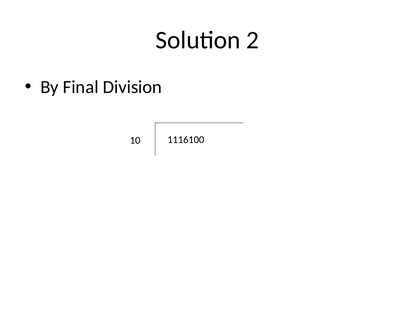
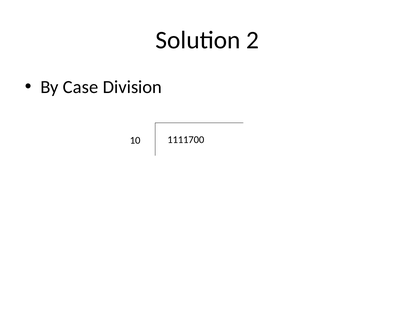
Final: Final -> Case
1116100: 1116100 -> 1111700
